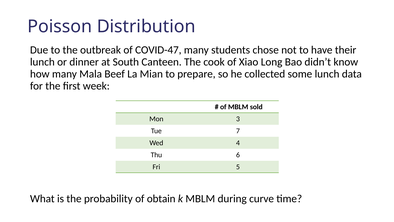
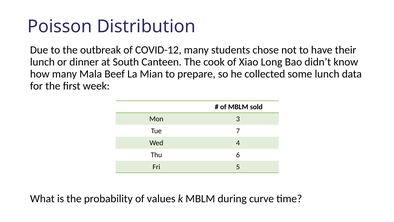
COVID-47: COVID-47 -> COVID-12
obtain: obtain -> values
